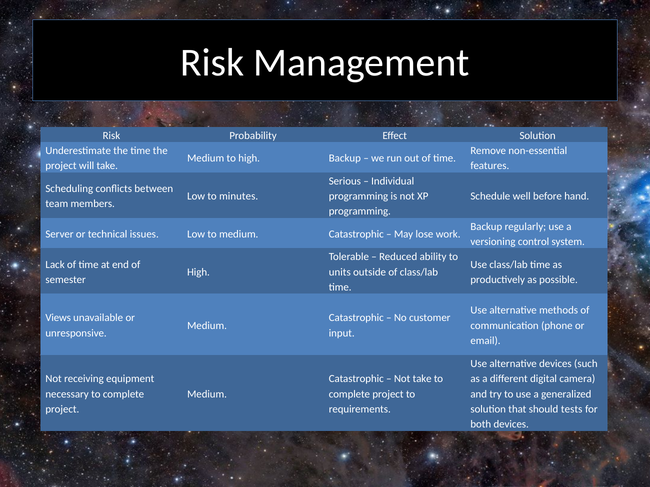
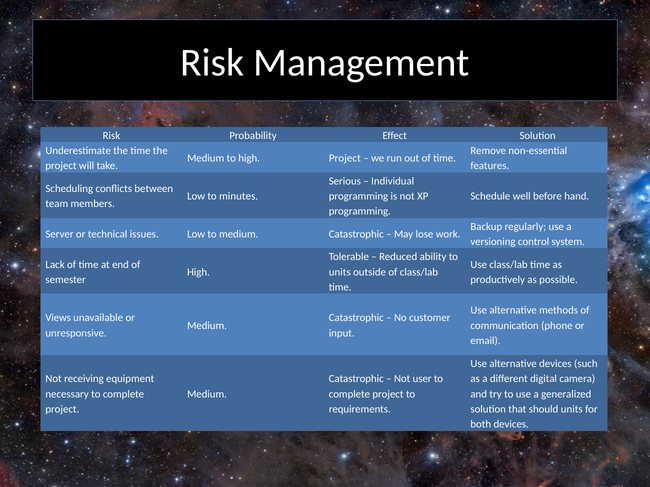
high Backup: Backup -> Project
Not take: take -> user
should tests: tests -> units
